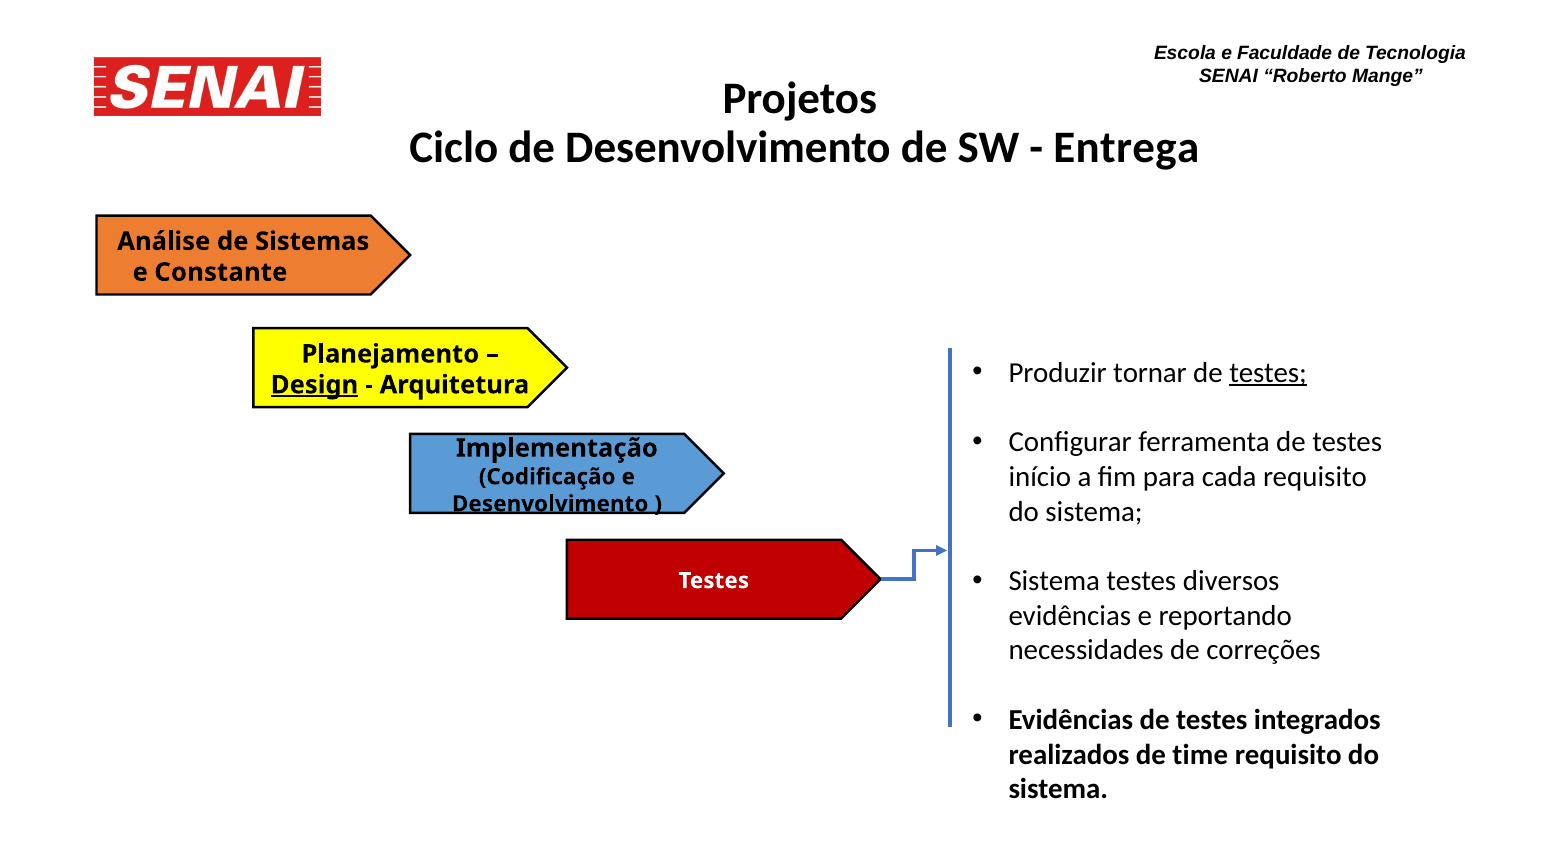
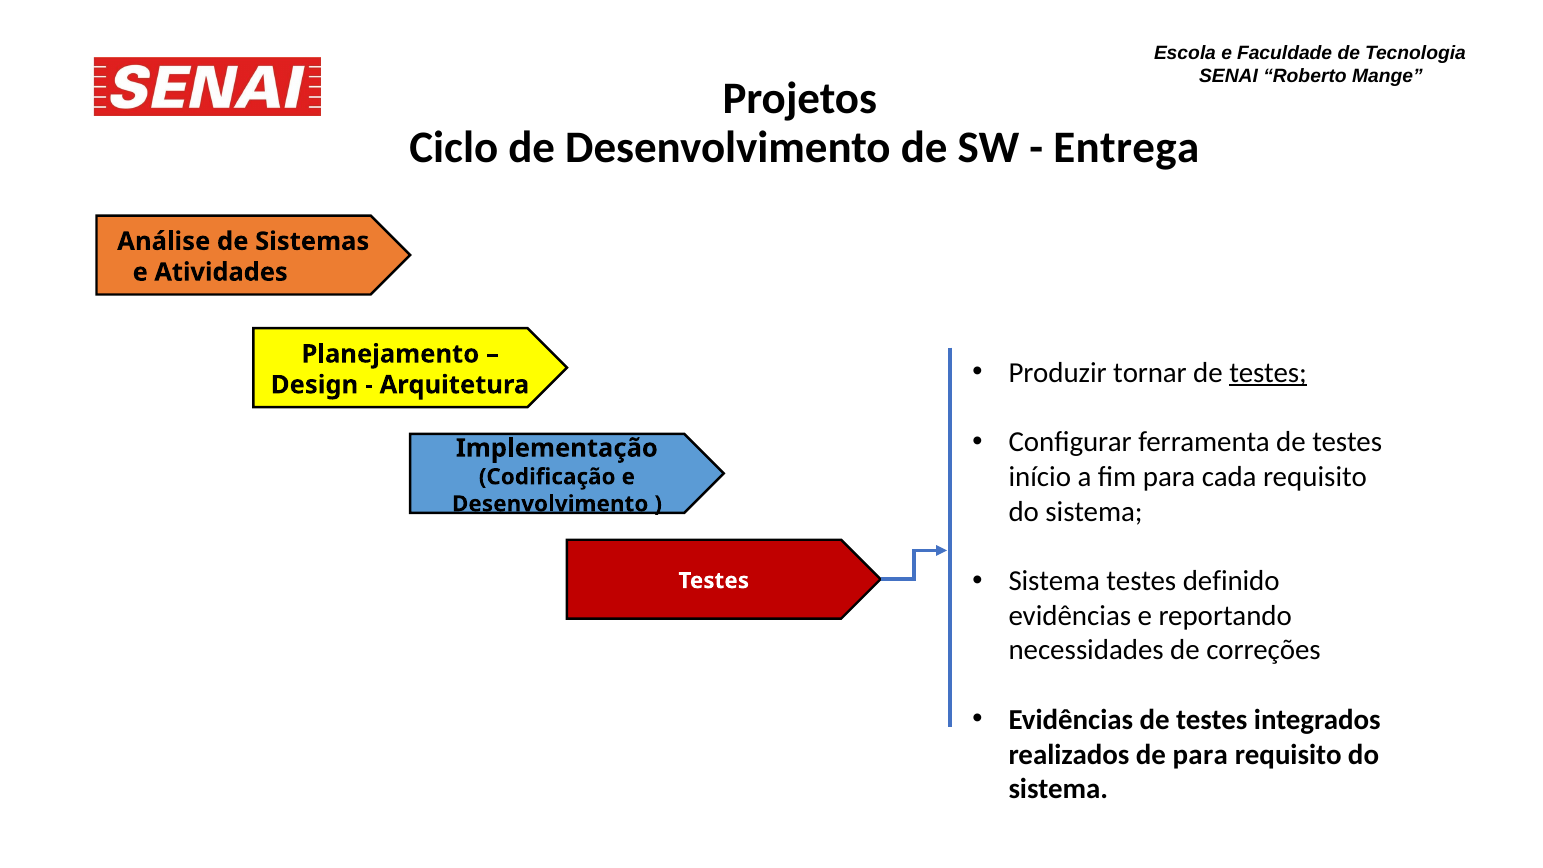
Constante: Constante -> Atividades
Design underline: present -> none
diversos: diversos -> definido
de time: time -> para
